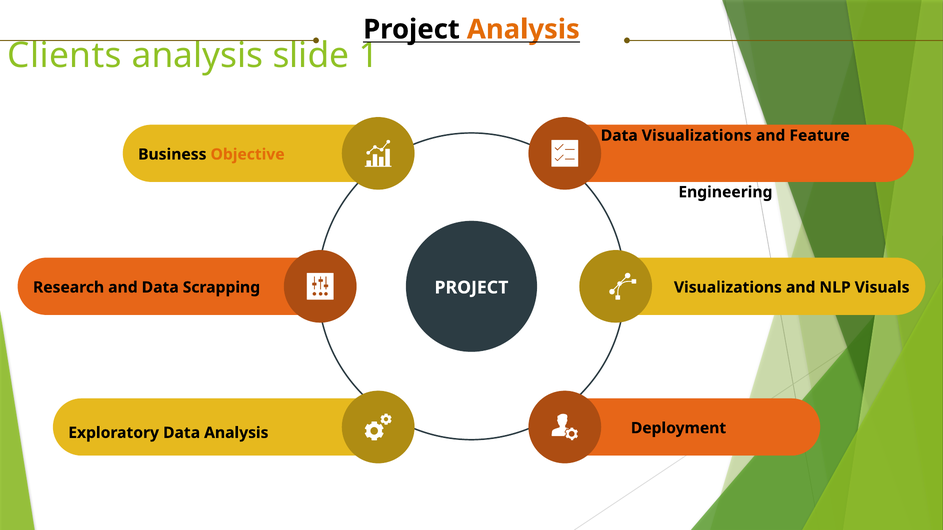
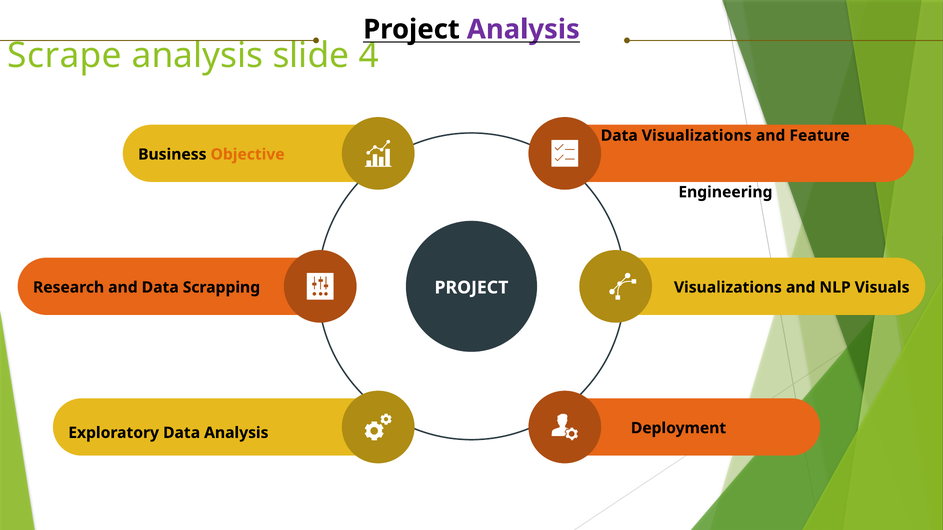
Analysis at (523, 29) colour: orange -> purple
Clients: Clients -> Scrape
1: 1 -> 4
